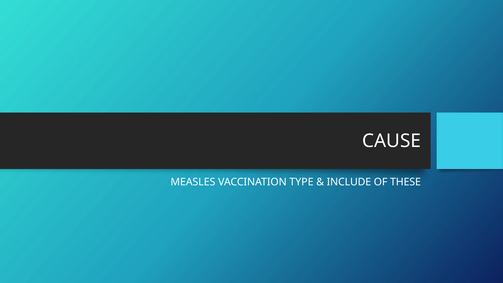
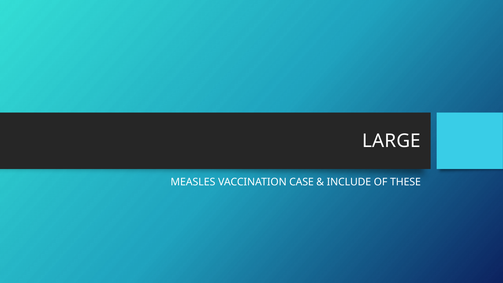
CAUSE: CAUSE -> LARGE
TYPE: TYPE -> CASE
